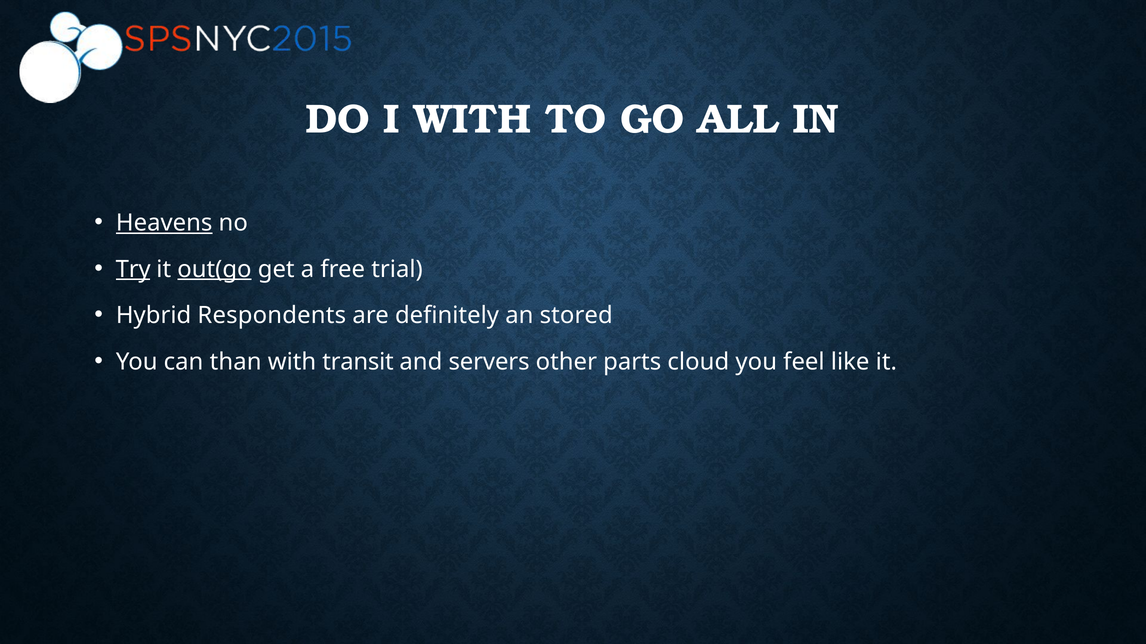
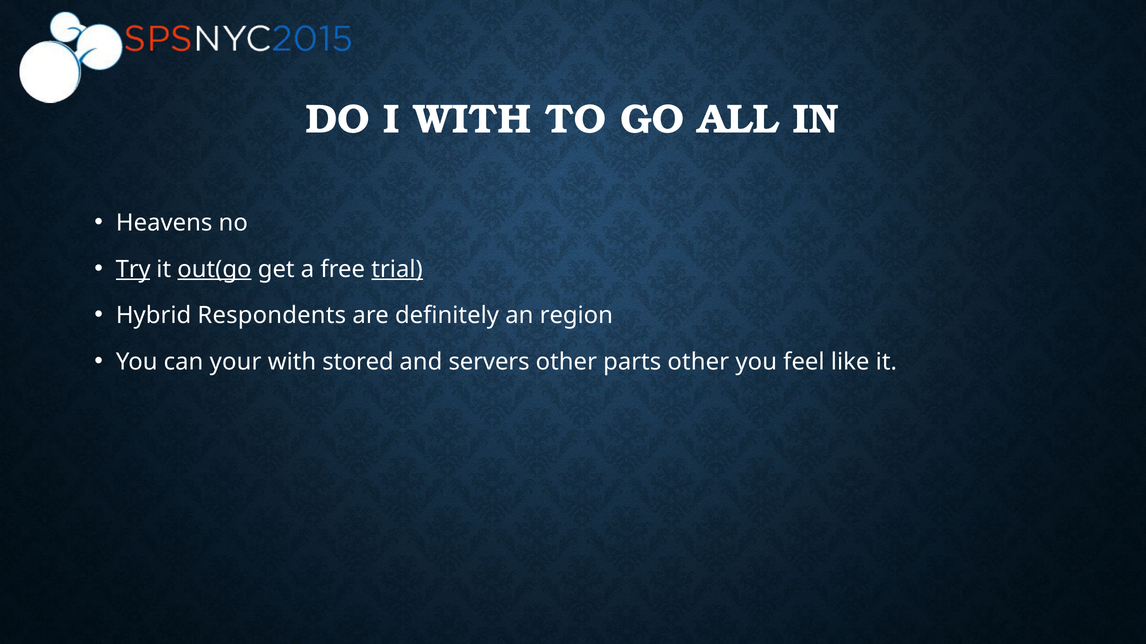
Heavens underline: present -> none
trial underline: none -> present
stored: stored -> region
than: than -> your
transit: transit -> stored
parts cloud: cloud -> other
